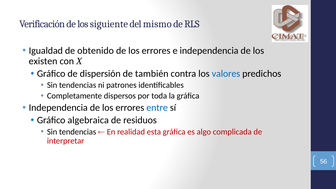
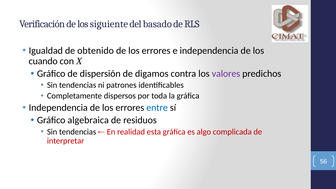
mismo: mismo -> basado
existen: existen -> cuando
también: también -> digamos
valores colour: blue -> purple
